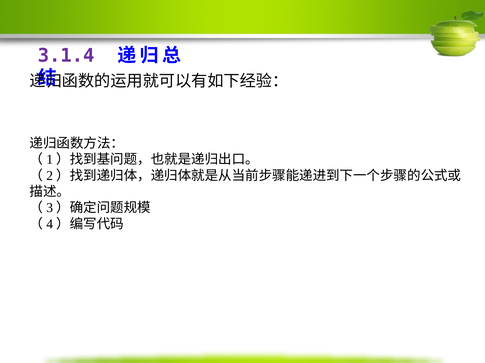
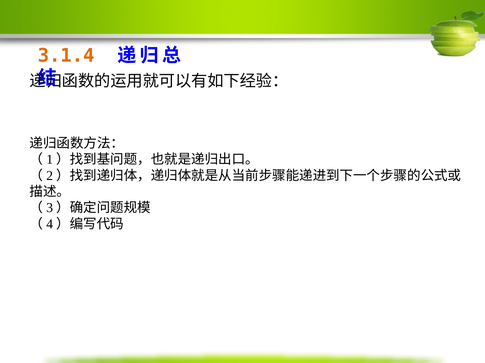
3.1.4 colour: purple -> orange
